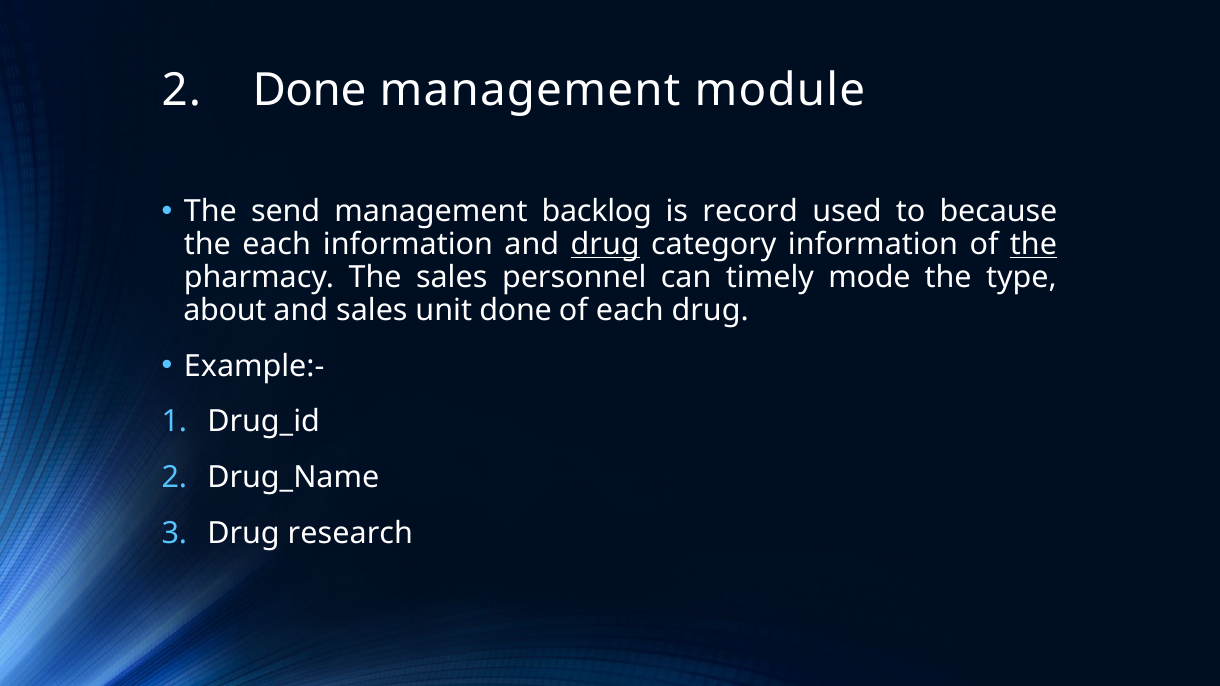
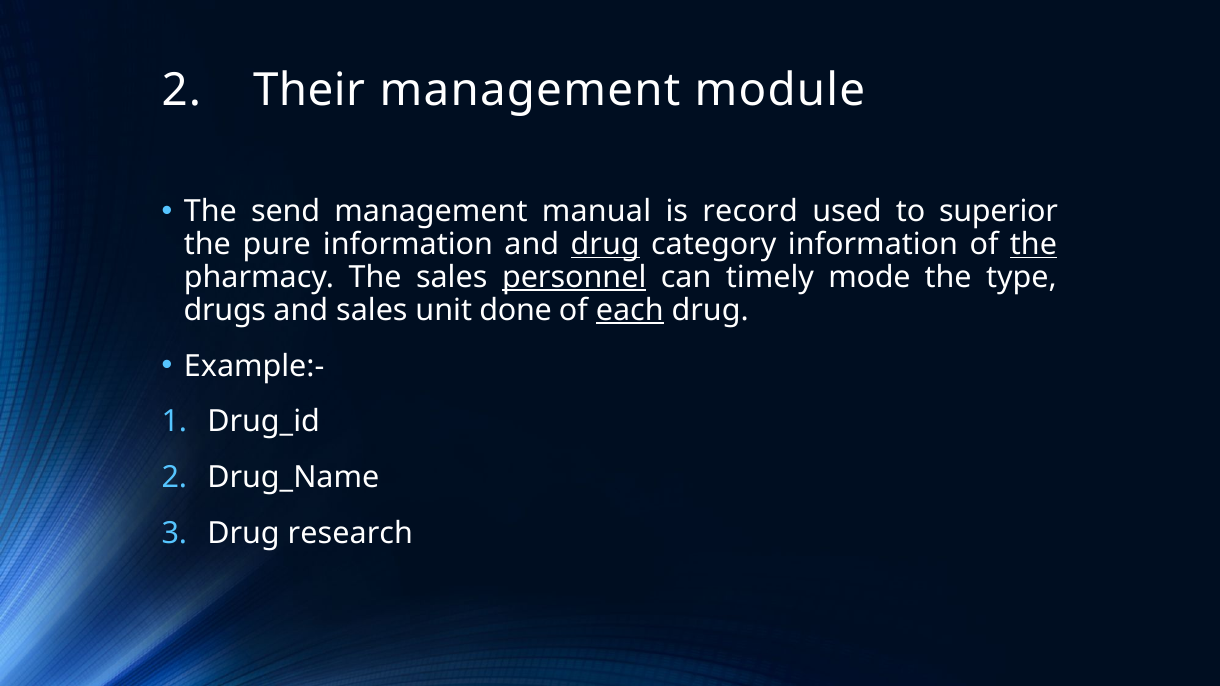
2 Done: Done -> Their
backlog: backlog -> manual
because: because -> superior
the each: each -> pure
personnel underline: none -> present
about: about -> drugs
each at (630, 310) underline: none -> present
